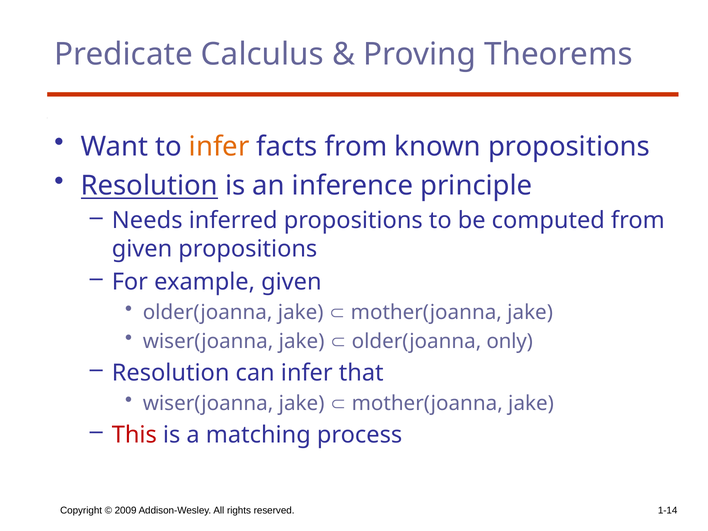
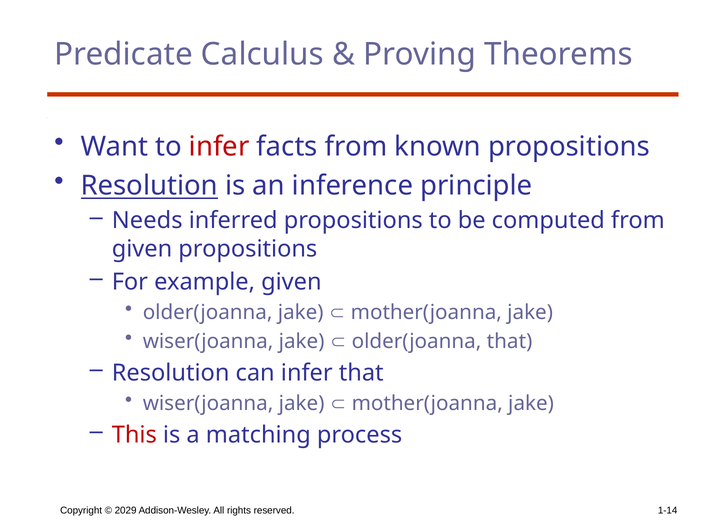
infer at (219, 147) colour: orange -> red
older(joanna only: only -> that
2009: 2009 -> 2029
